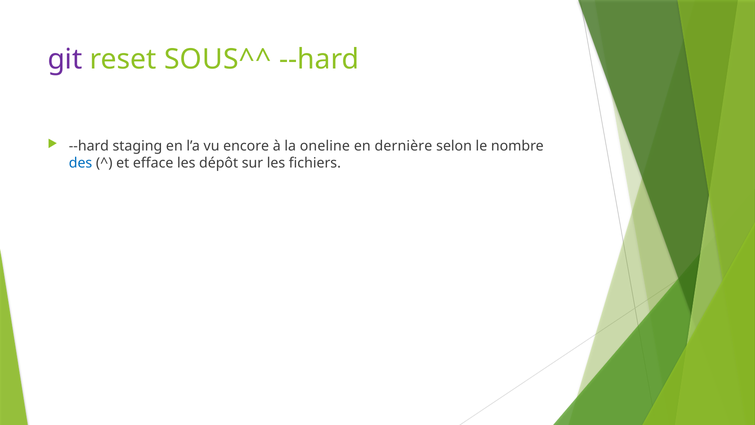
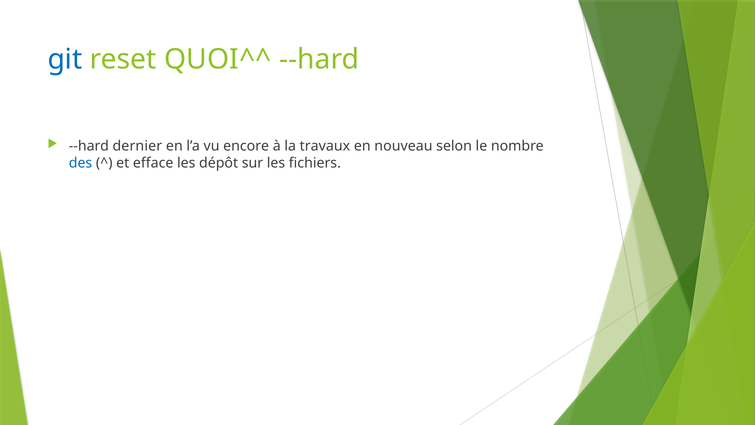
git colour: purple -> blue
SOUS^^: SOUS^^ -> QUOI^^
staging: staging -> dernier
oneline: oneline -> travaux
dernière: dernière -> nouveau
